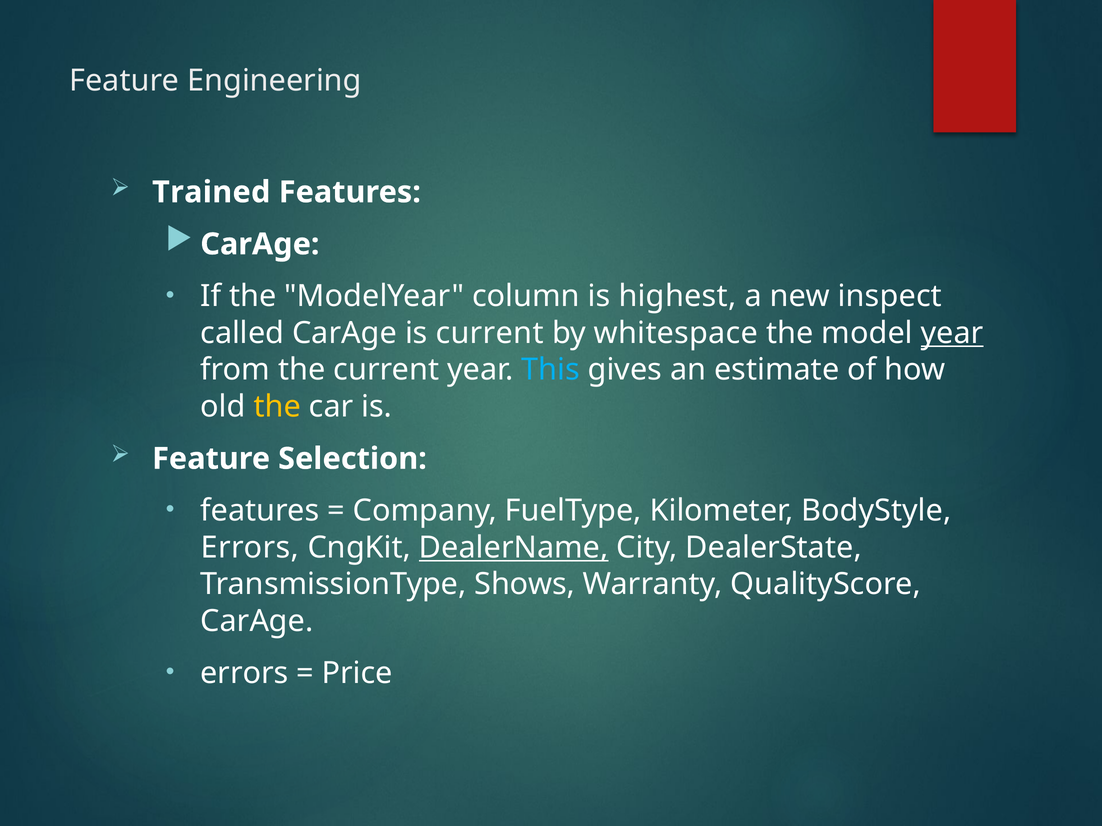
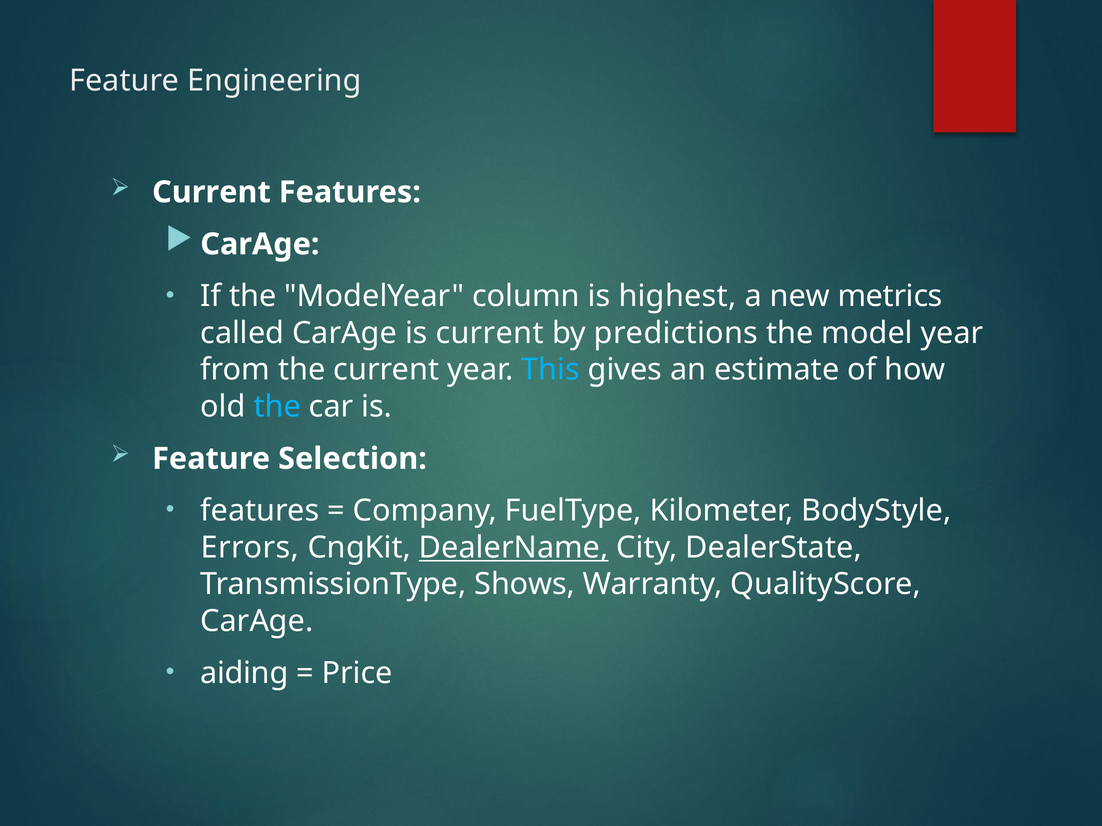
Trained at (211, 192): Trained -> Current
inspect: inspect -> metrics
whitespace: whitespace -> predictions
year at (952, 333) underline: present -> none
the at (277, 407) colour: yellow -> light blue
errors at (244, 674): errors -> aiding
